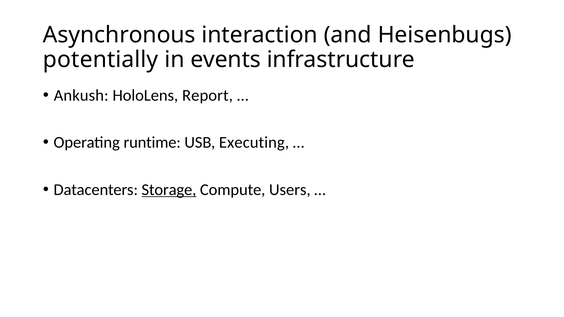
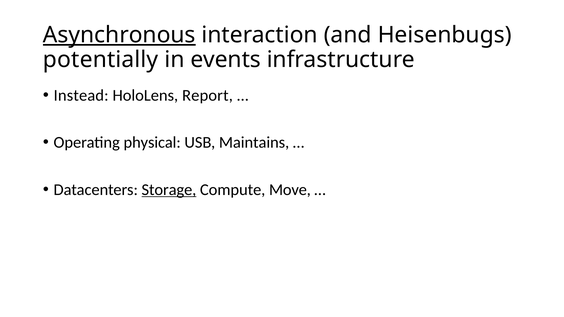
Asynchronous underline: none -> present
Ankush: Ankush -> Instead
runtime: runtime -> physical
Executing: Executing -> Maintains
Users: Users -> Move
